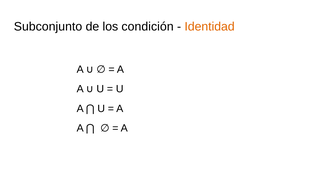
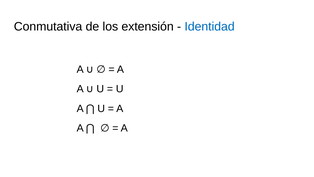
Subconjunto: Subconjunto -> Conmutativa
condición: condición -> extensión
Identidad colour: orange -> blue
